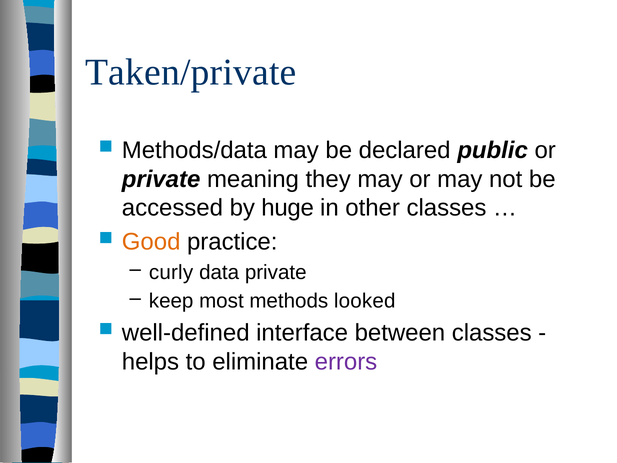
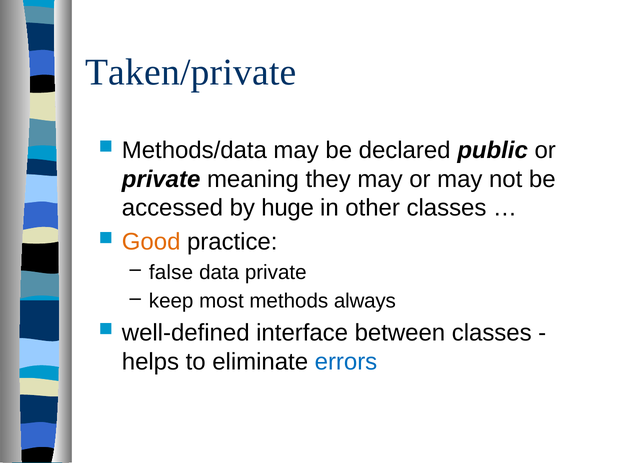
curly: curly -> false
looked: looked -> always
errors colour: purple -> blue
